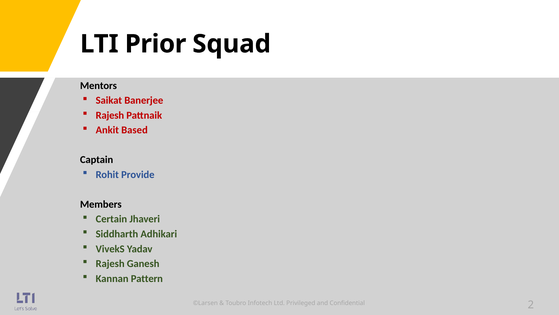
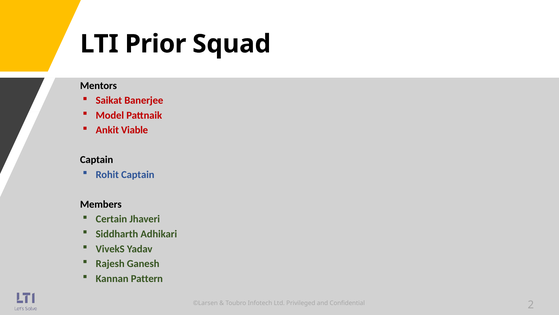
Rajesh at (110, 115): Rajesh -> Model
Based: Based -> Viable
Rohit Provide: Provide -> Captain
